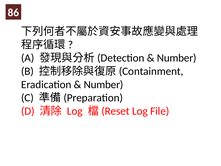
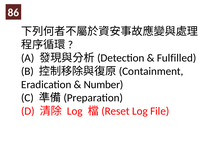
Number at (177, 58): Number -> Fulfilled
